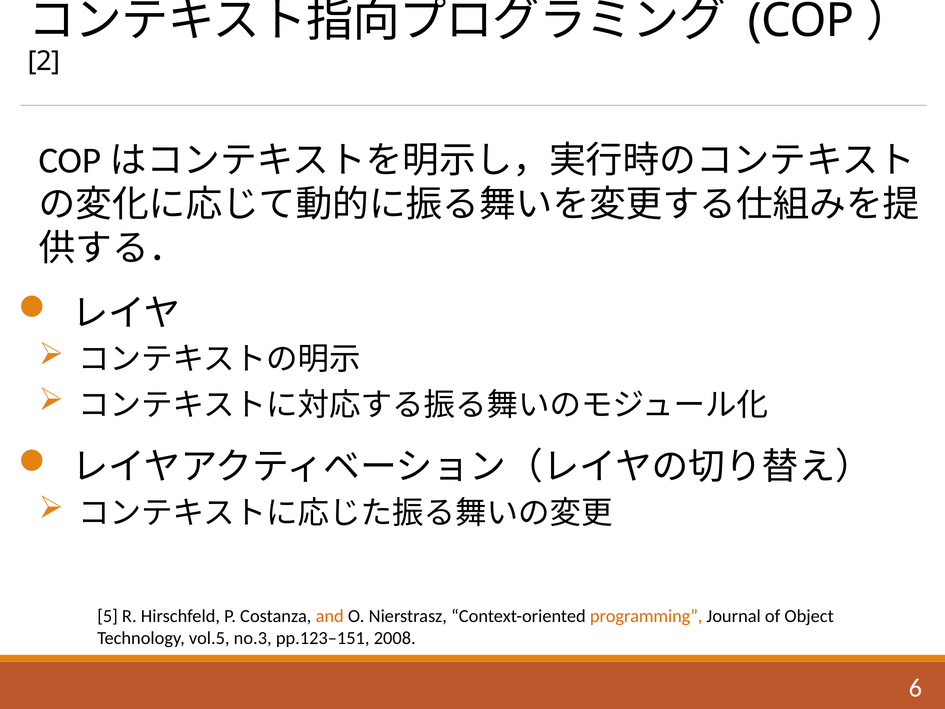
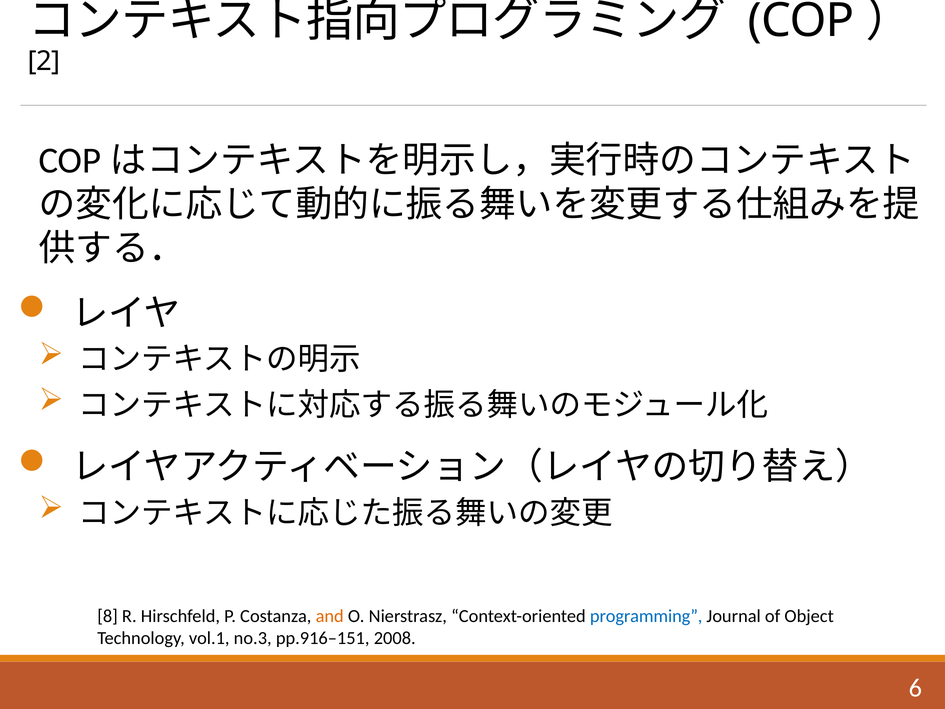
5: 5 -> 8
programming colour: orange -> blue
vol.5: vol.5 -> vol.1
pp.123–151: pp.123–151 -> pp.916–151
